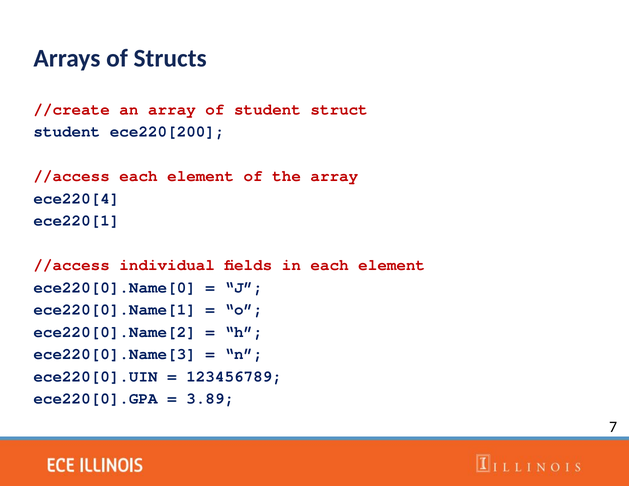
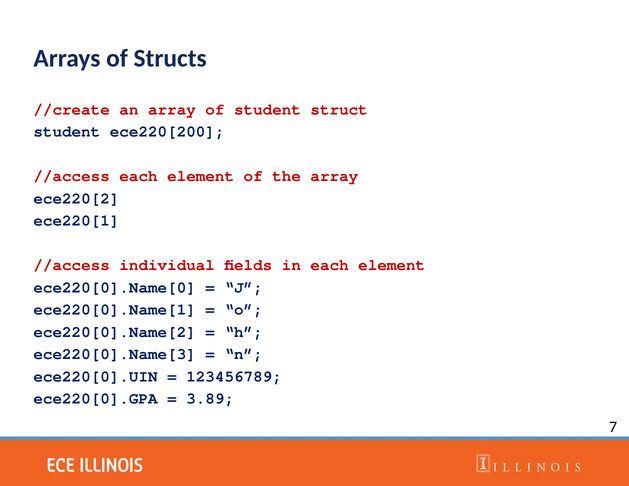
ece220[4: ece220[4 -> ece220[2
